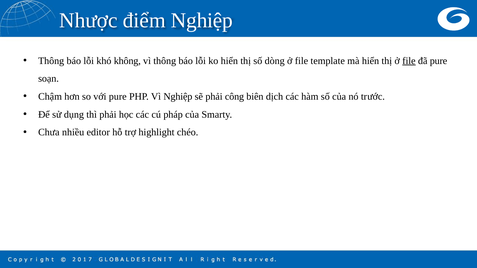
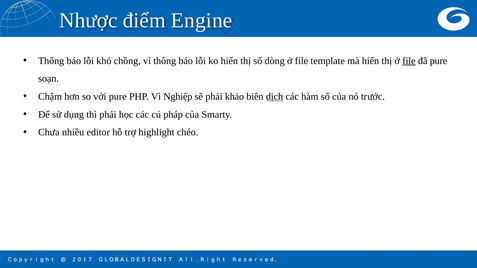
điểm Nghiệp: Nghiệp -> Engine
không: không -> chồng
công: công -> khảo
dịch underline: none -> present
